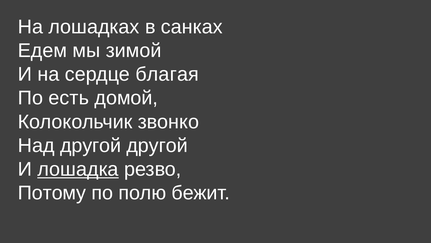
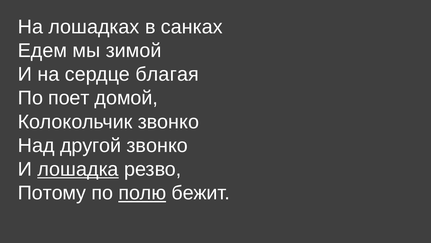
есть: есть -> поет
другой другой: другой -> звонко
полю underline: none -> present
